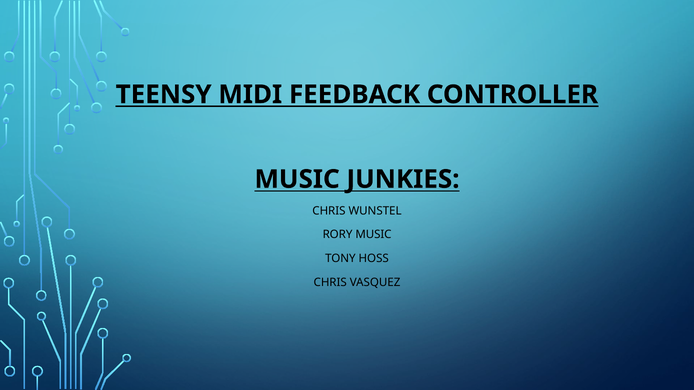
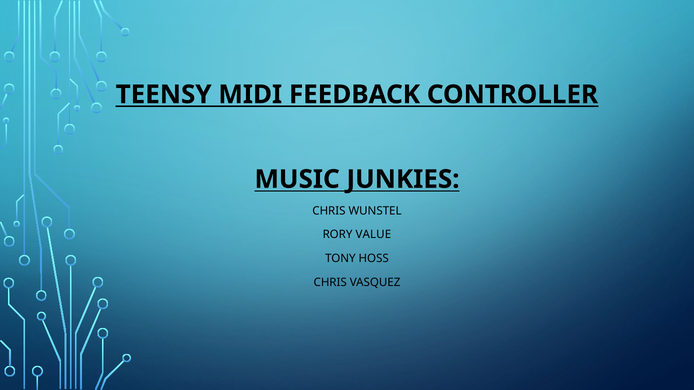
RORY MUSIC: MUSIC -> VALUE
